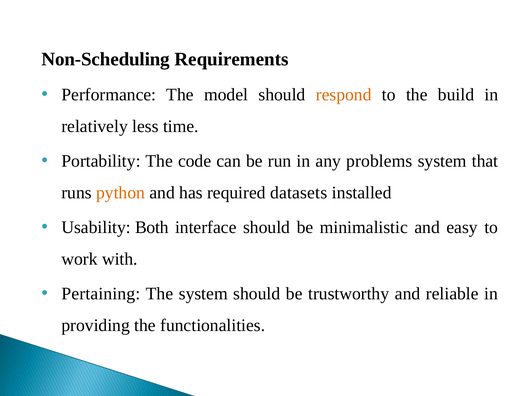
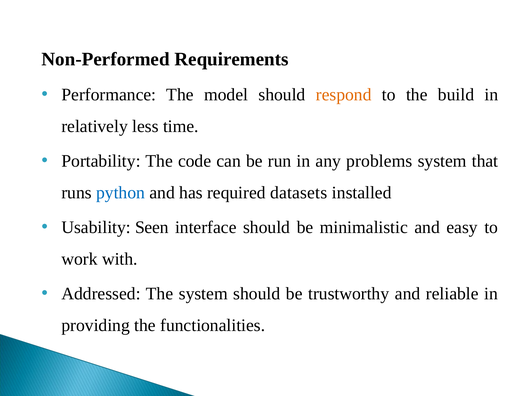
Non-Scheduling: Non-Scheduling -> Non-Performed
python colour: orange -> blue
Both: Both -> Seen
Pertaining: Pertaining -> Addressed
